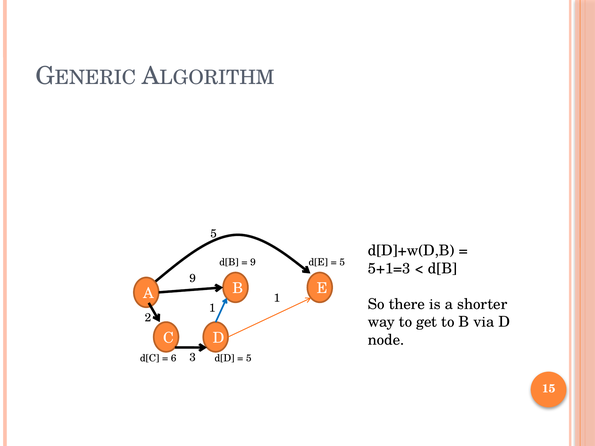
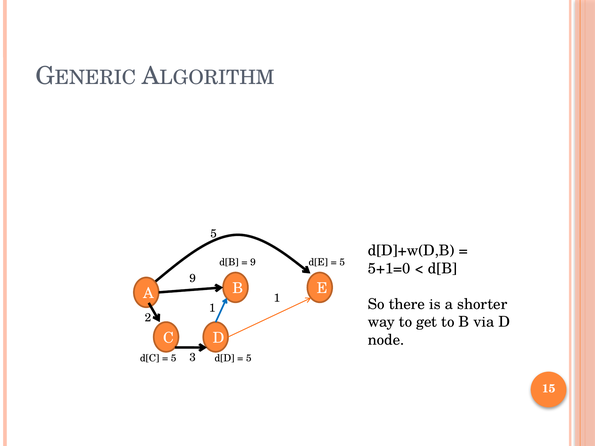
5+1=3: 5+1=3 -> 5+1=0
6 at (174, 358): 6 -> 5
